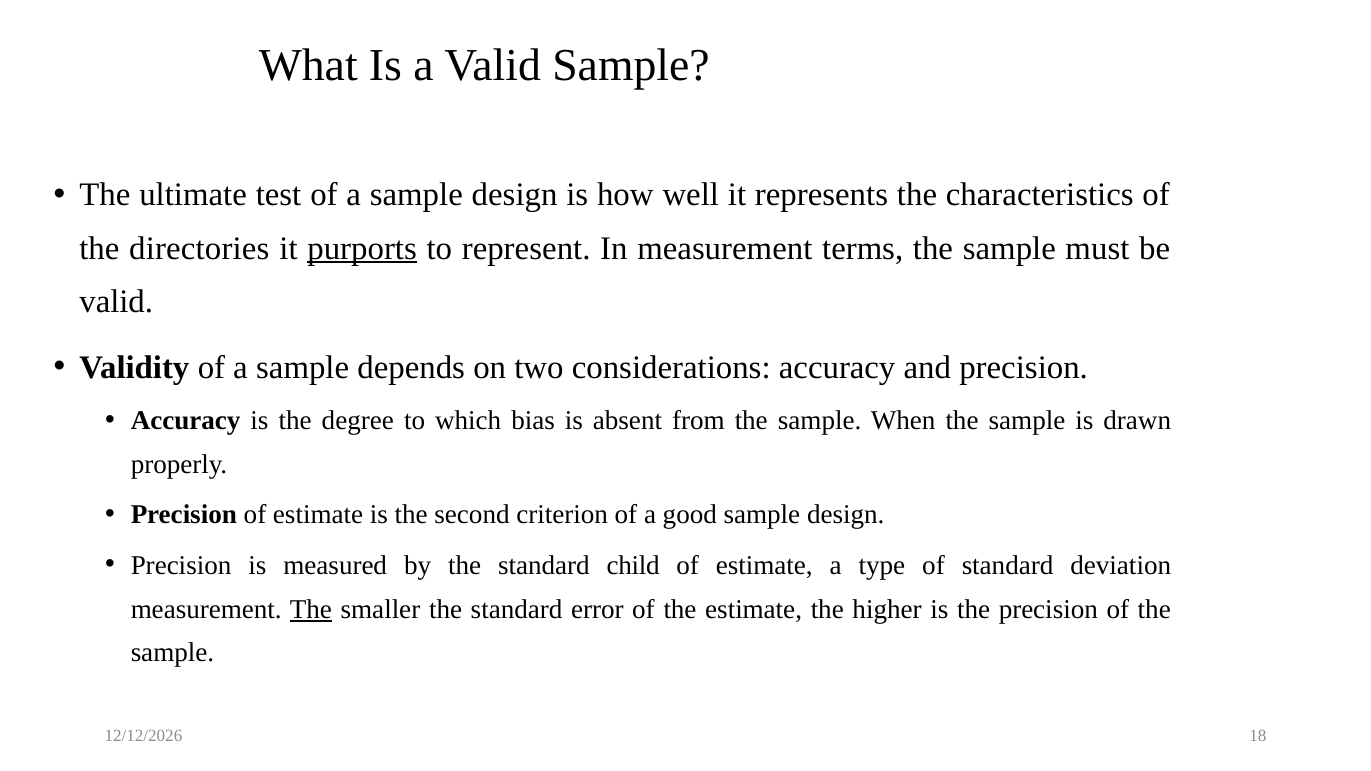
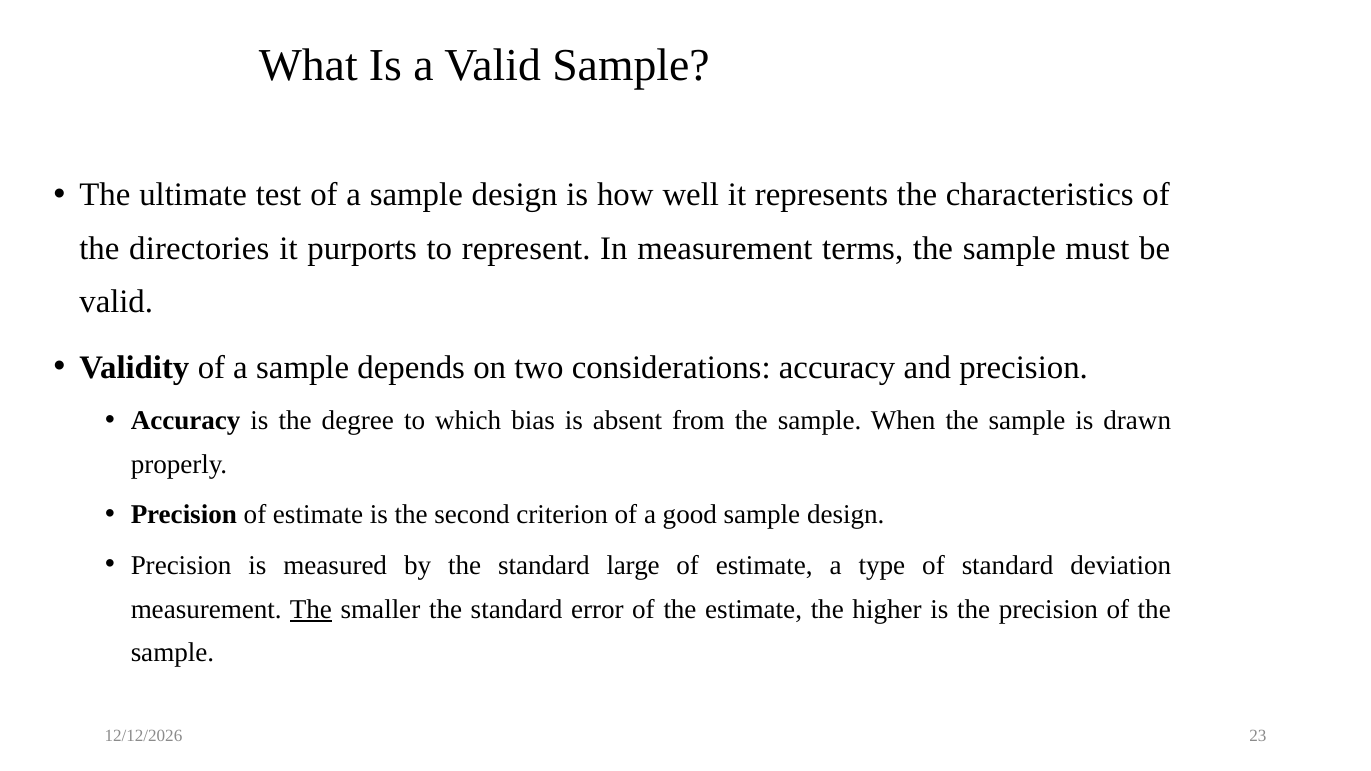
purports underline: present -> none
child: child -> large
18: 18 -> 23
